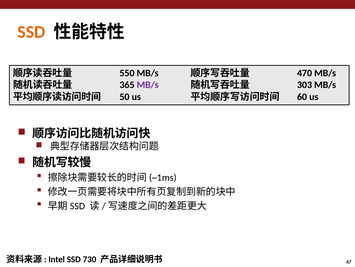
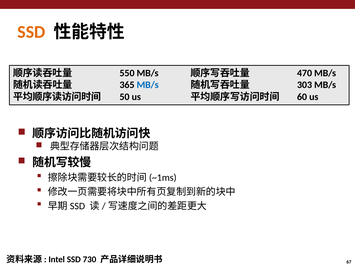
MB/s at (148, 85) colour: purple -> blue
